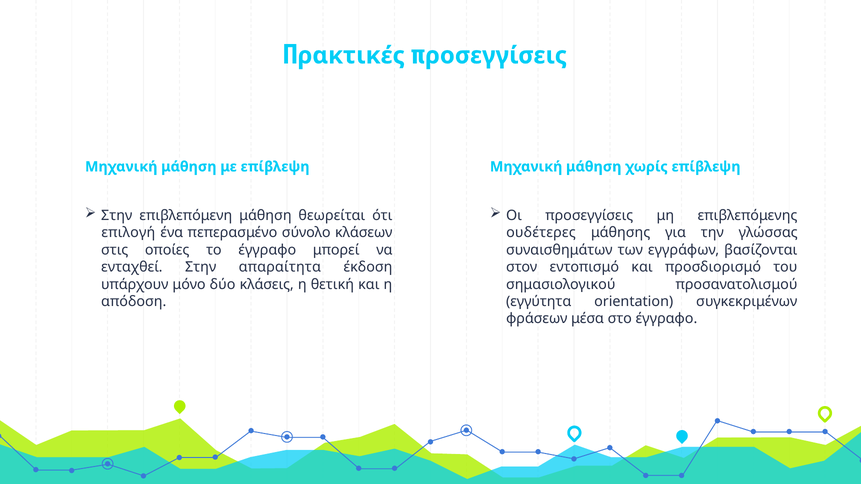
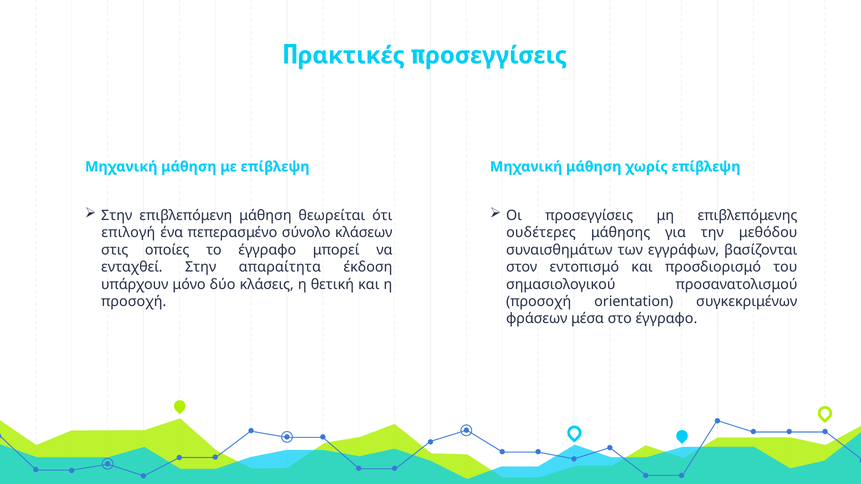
γλώσσας: γλώσσας -> μεθόδου
απόδοση at (134, 302): απόδοση -> προσοχή
εγγύτητα at (539, 302): εγγύτητα -> προσοχή
